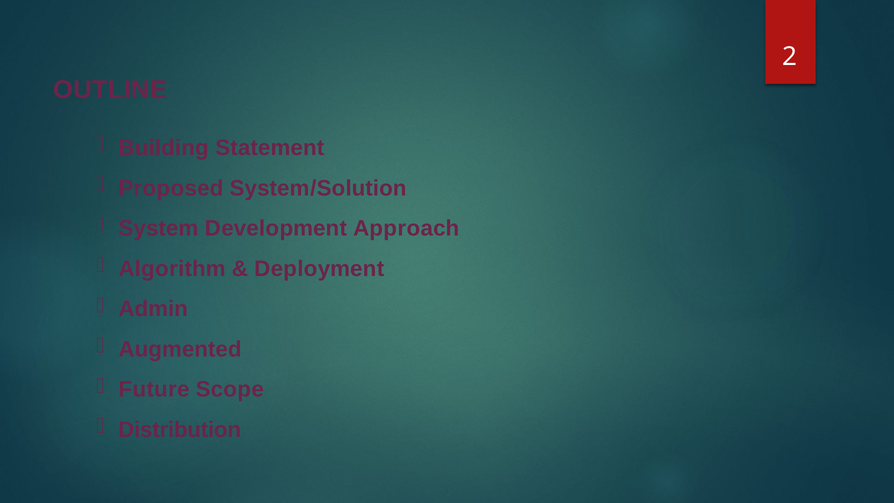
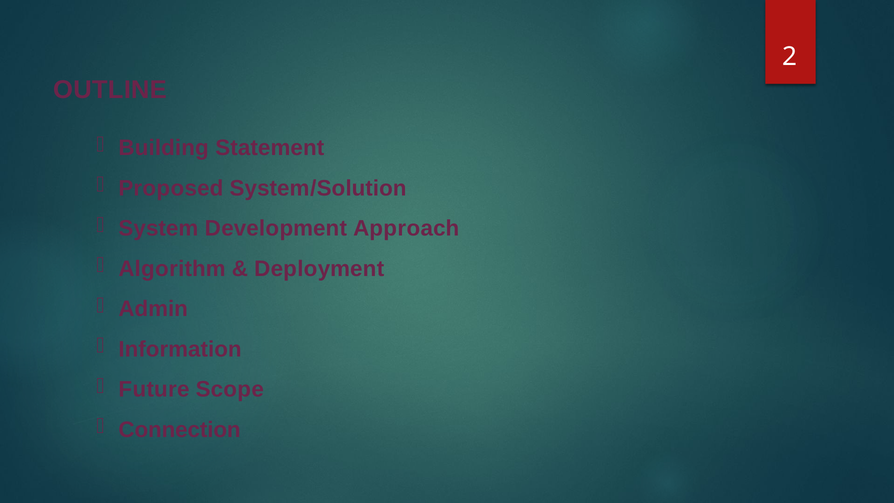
Augmented: Augmented -> Information
Distribution: Distribution -> Connection
